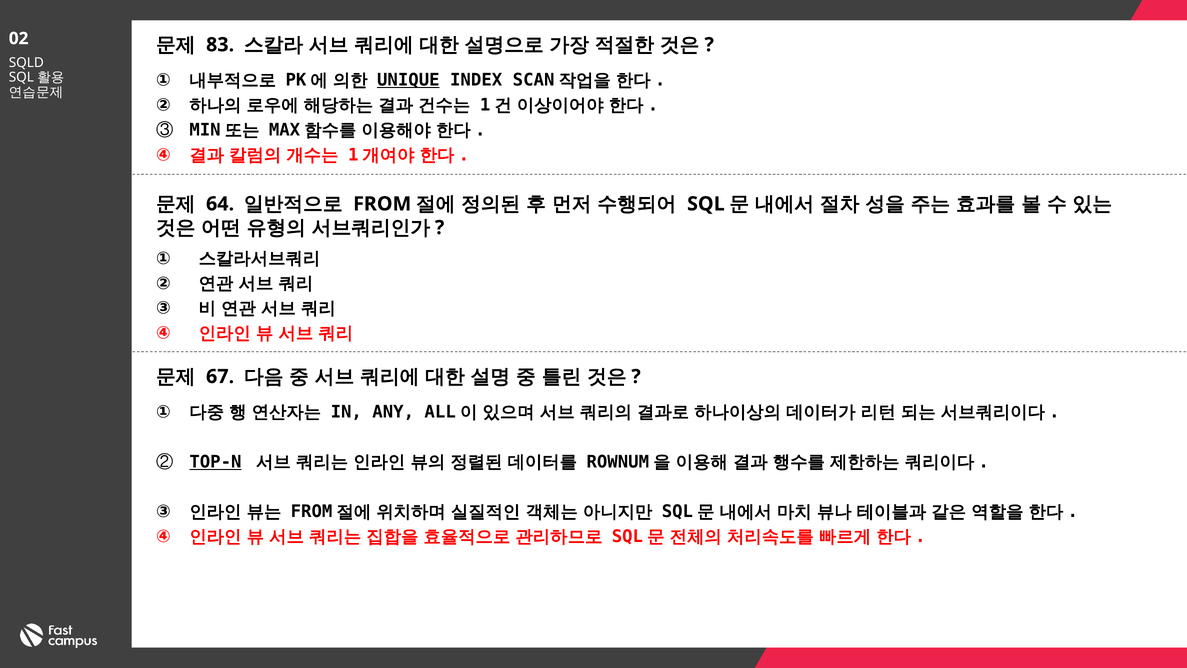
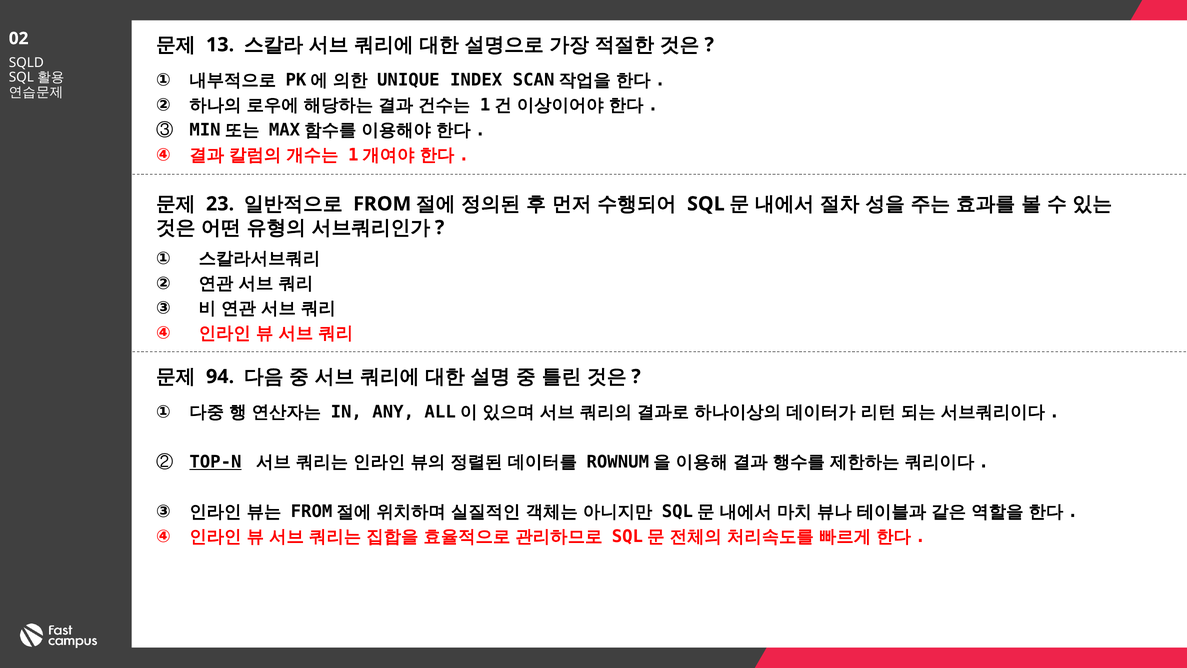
83: 83 -> 13
UNIQUE underline: present -> none
64: 64 -> 23
67: 67 -> 94
